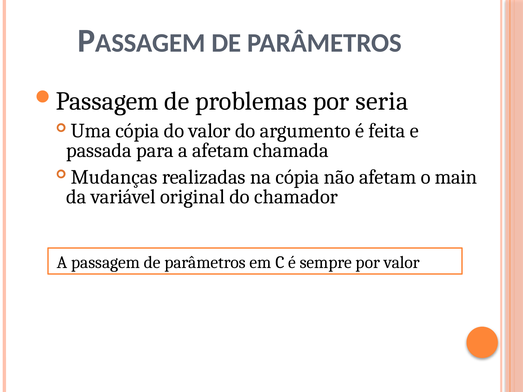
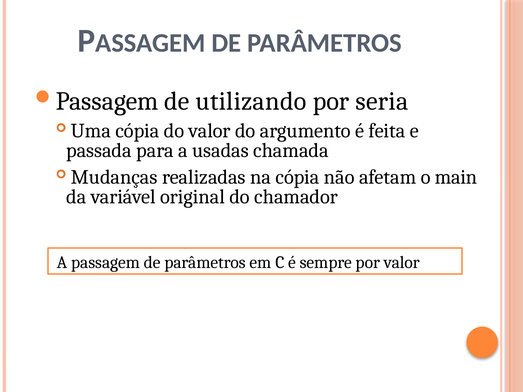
problemas: problemas -> utilizando
a afetam: afetam -> usadas
